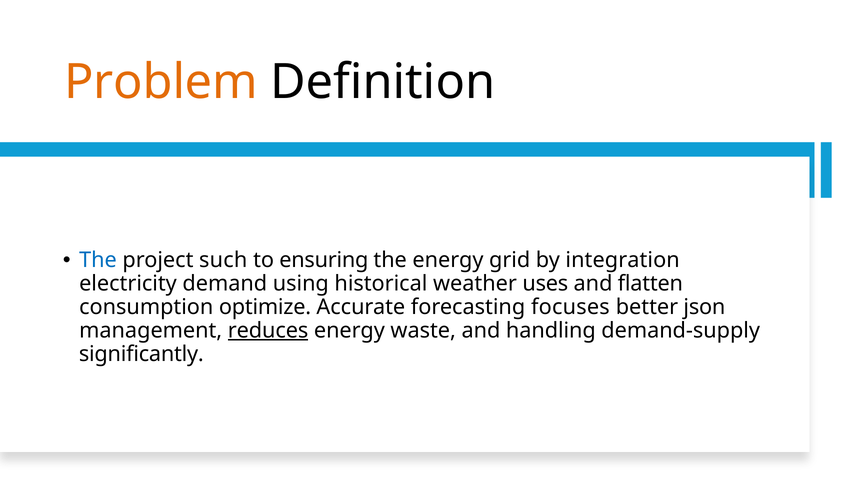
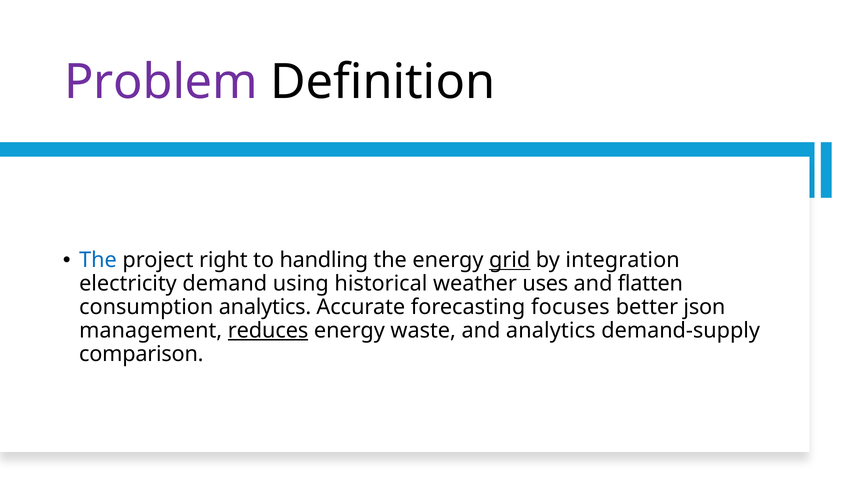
Problem colour: orange -> purple
such: such -> right
ensuring: ensuring -> handling
grid underline: none -> present
consumption optimize: optimize -> analytics
and handling: handling -> analytics
significantly: significantly -> comparison
